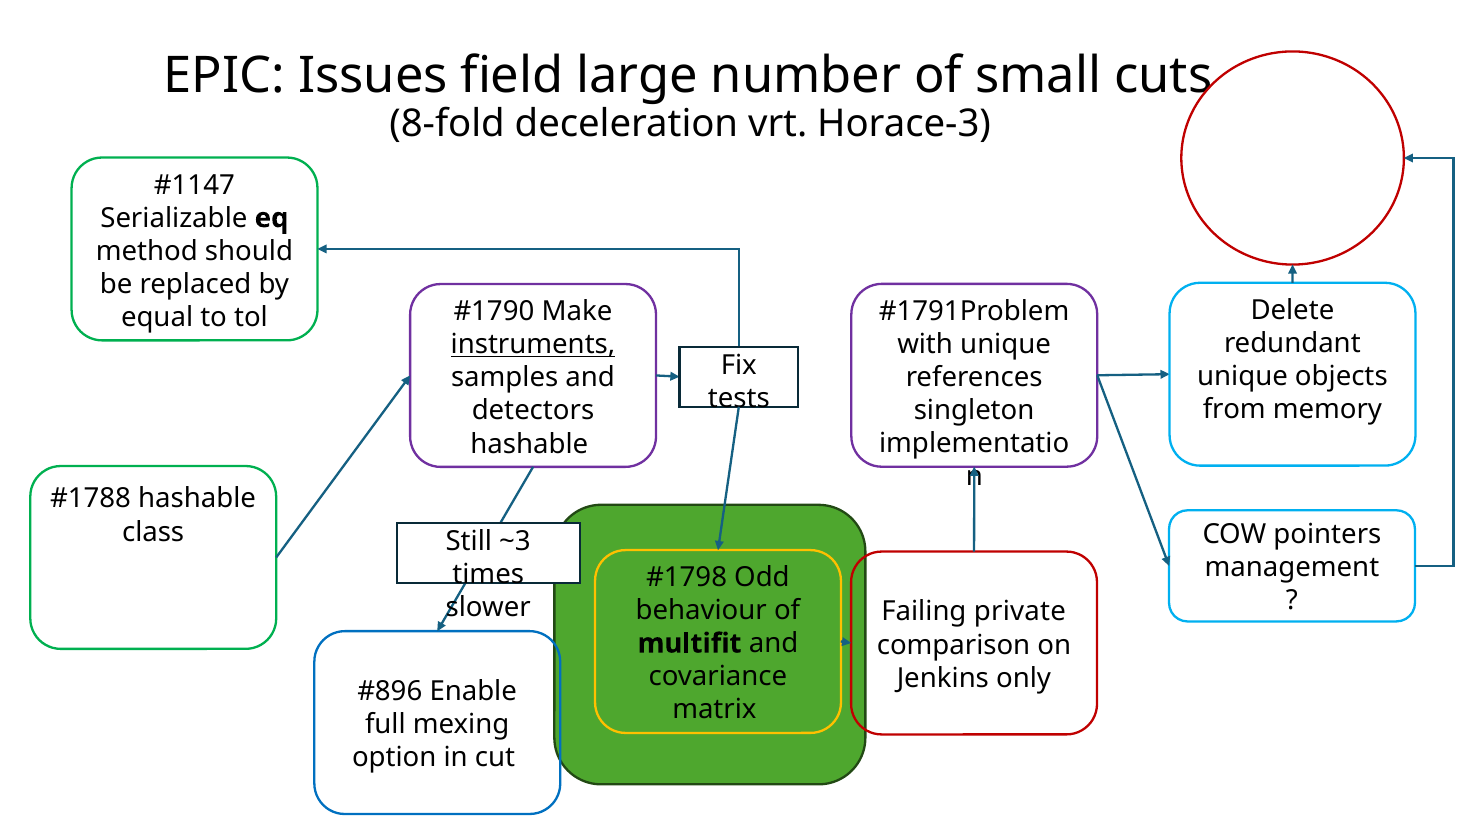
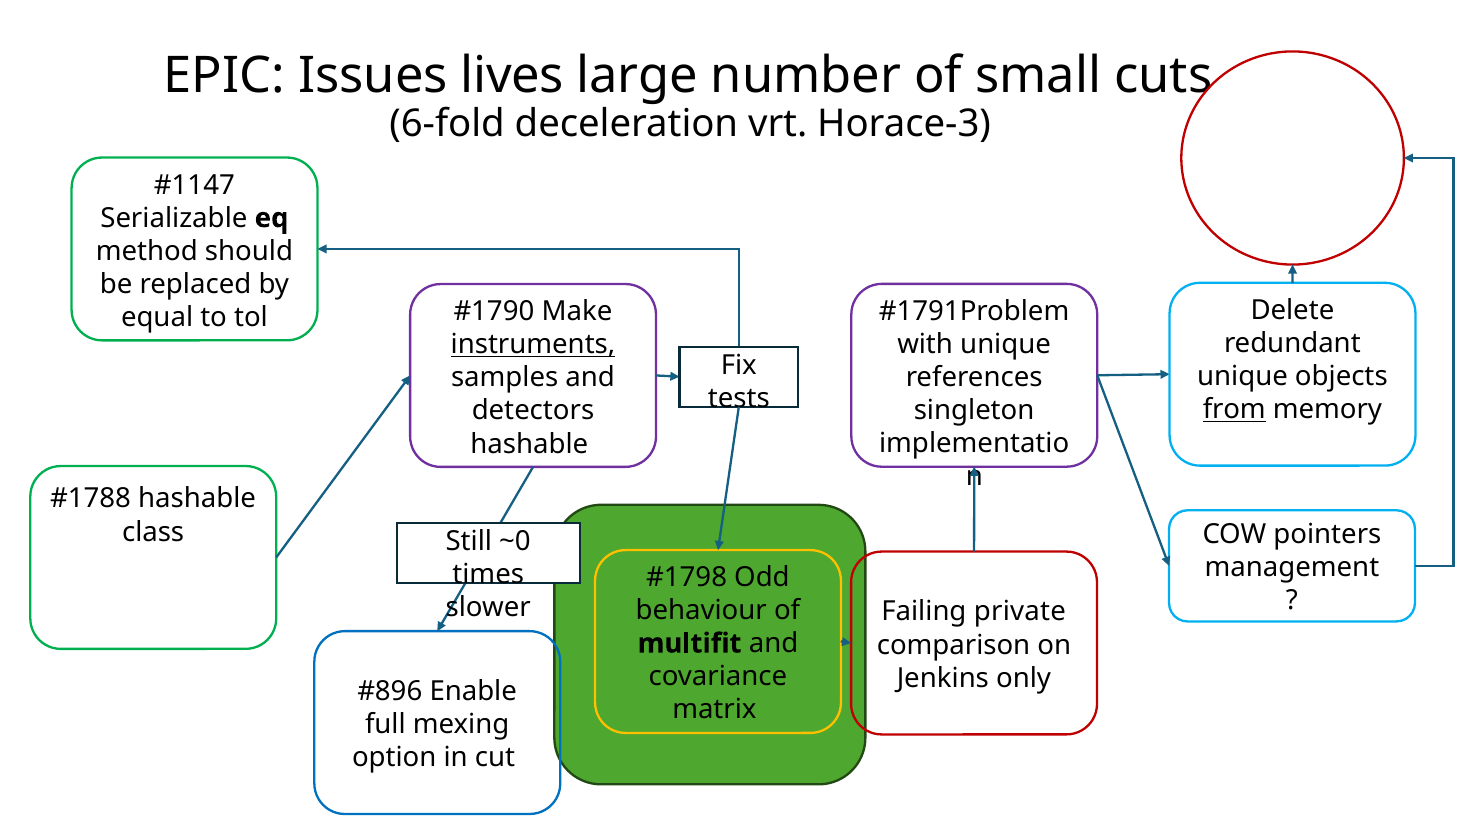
field: field -> lives
8-fold: 8-fold -> 6-fold
from underline: none -> present
~3: ~3 -> ~0
